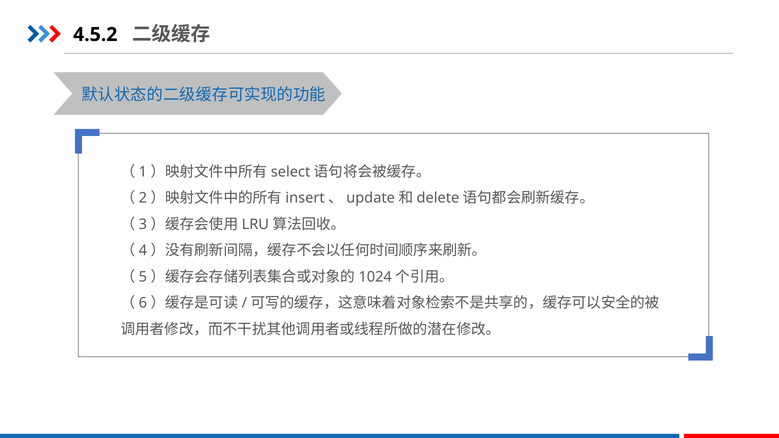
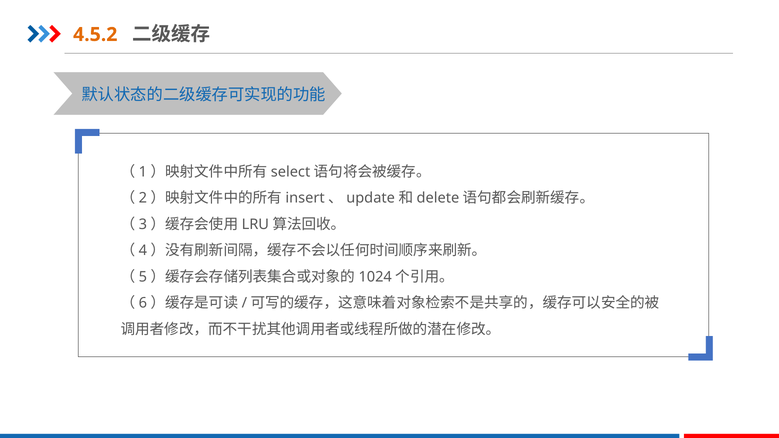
4.5.2 colour: black -> orange
